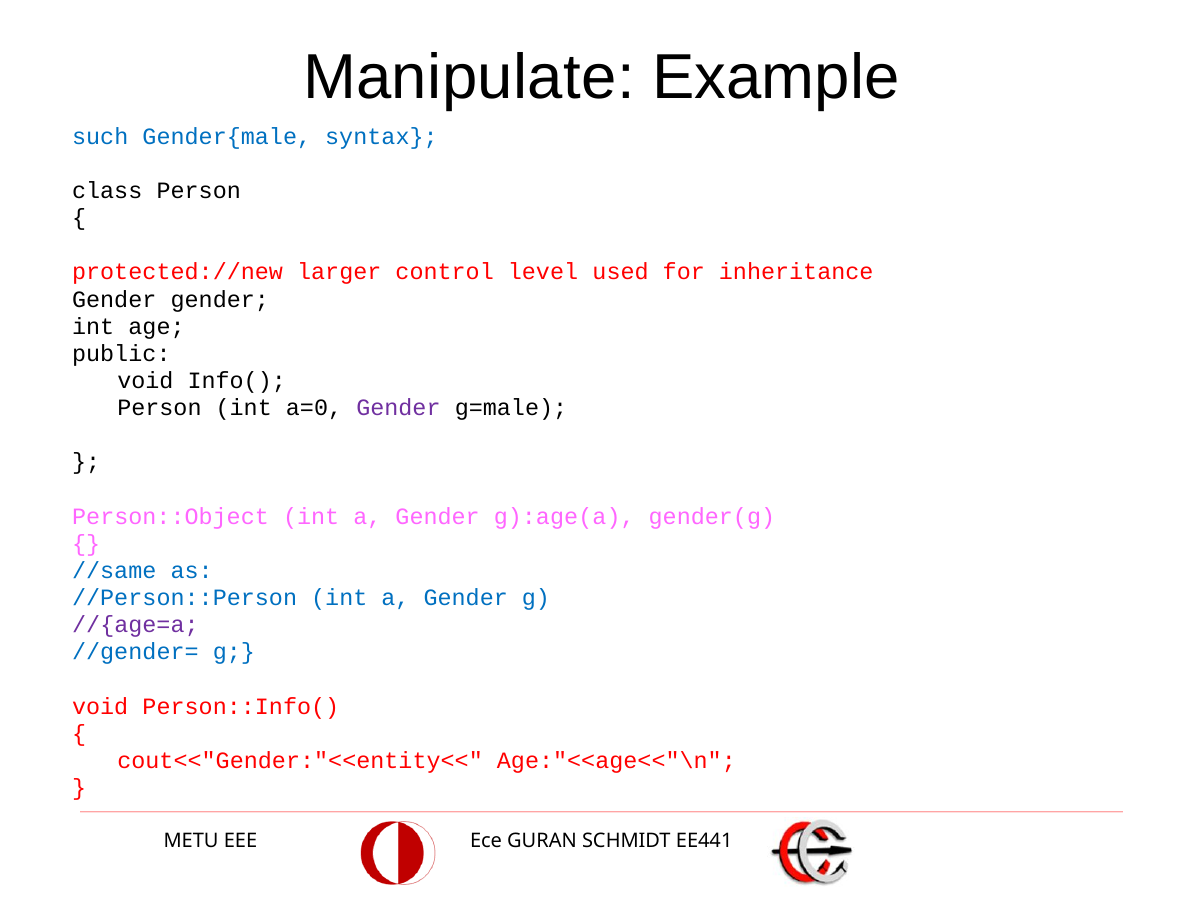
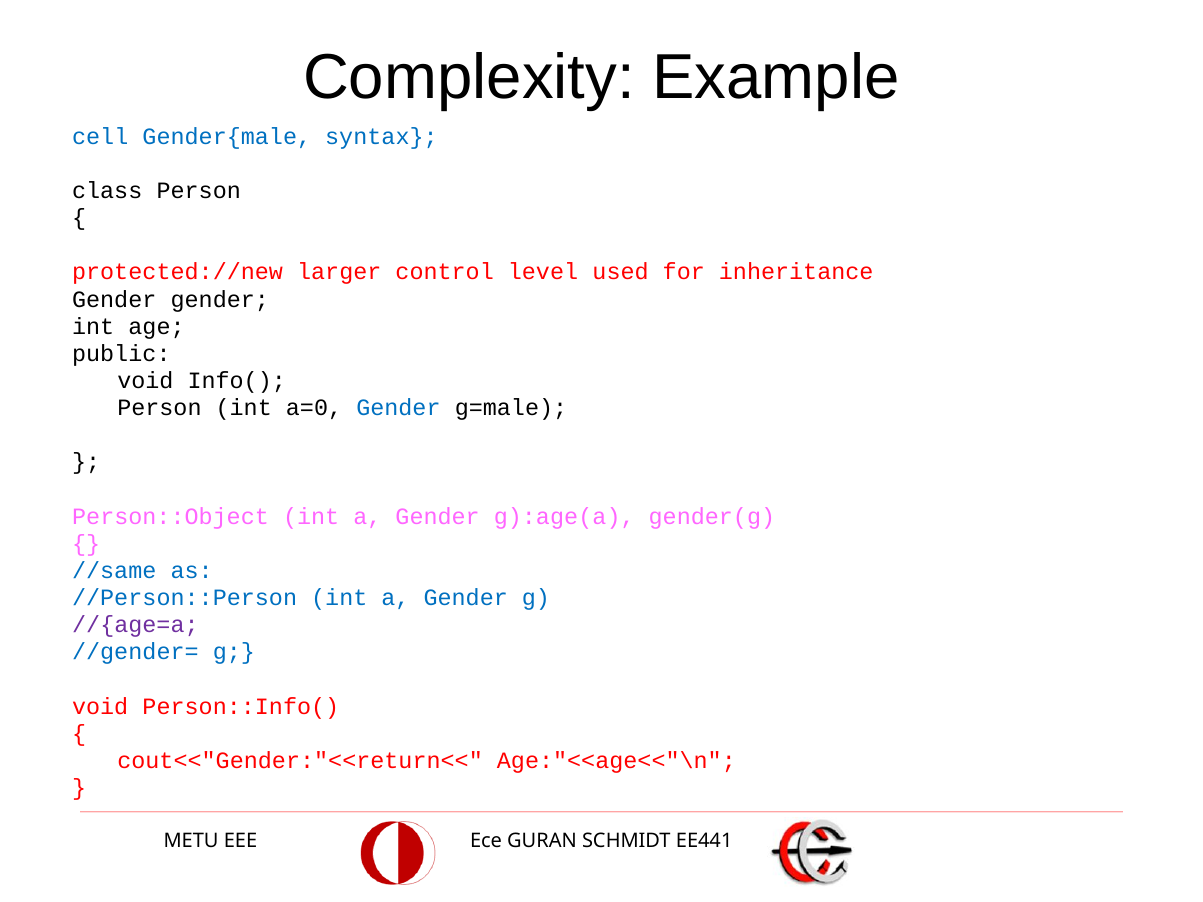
Manipulate: Manipulate -> Complexity
such: such -> cell
Gender at (398, 408) colour: purple -> blue
cout<<"Gender:"<<entity<<: cout<<"Gender:"<<entity<< -> cout<<"Gender:"<<return<<
